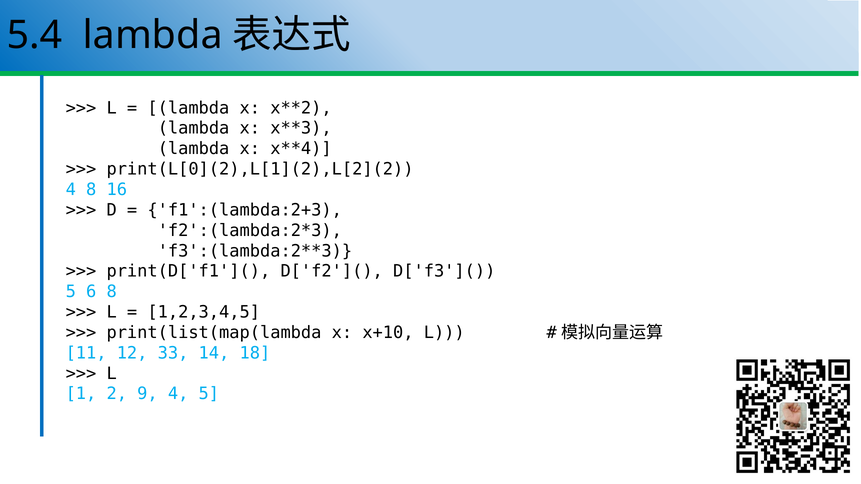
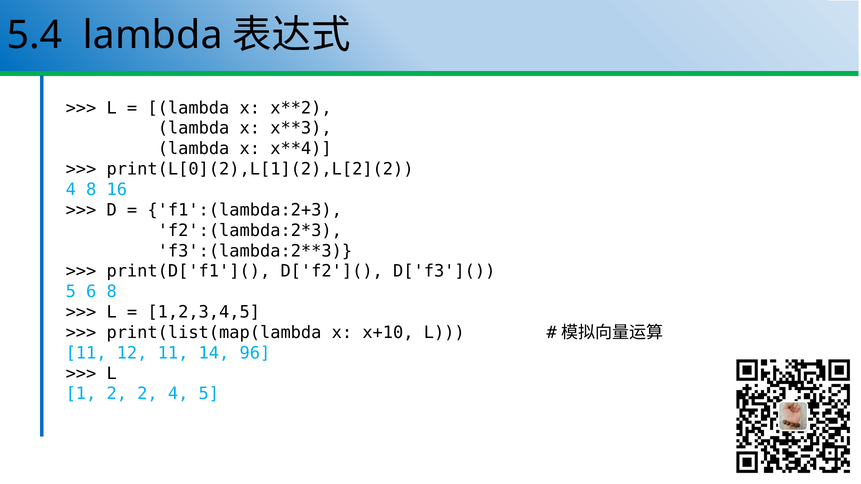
12 33: 33 -> 11
18: 18 -> 96
2 9: 9 -> 2
